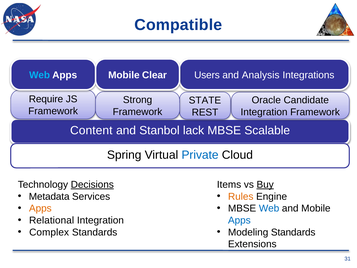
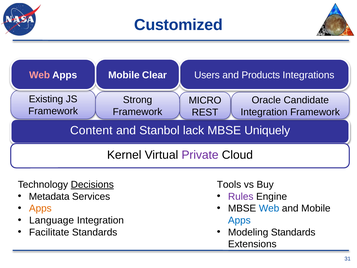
Compatible: Compatible -> Customized
Web at (40, 75) colour: light blue -> pink
Analysis: Analysis -> Products
Require: Require -> Existing
STATE: STATE -> MICRO
Scalable: Scalable -> Uniquely
Spring: Spring -> Kernel
Private colour: blue -> purple
Items: Items -> Tools
Buy underline: present -> none
Rules colour: orange -> purple
Relational: Relational -> Language
Complex: Complex -> Facilitate
